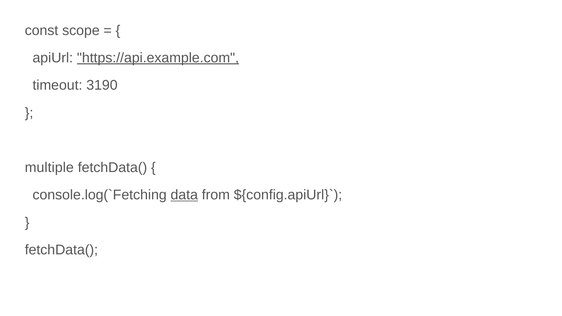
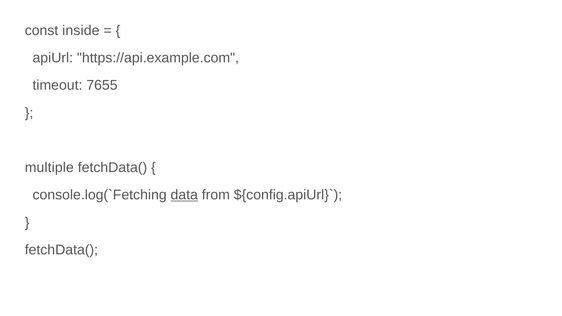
scope: scope -> inside
https://api.example.com underline: present -> none
3190: 3190 -> 7655
